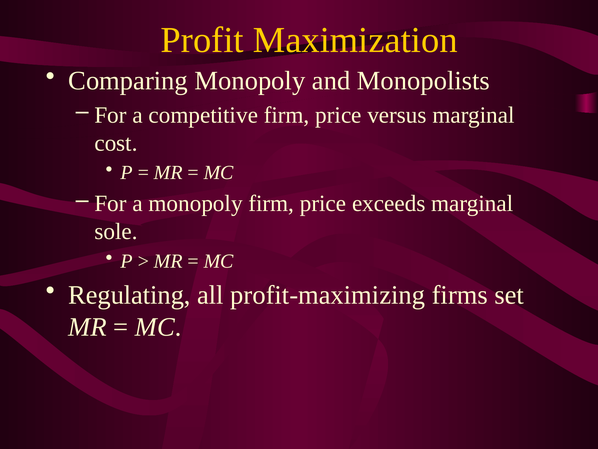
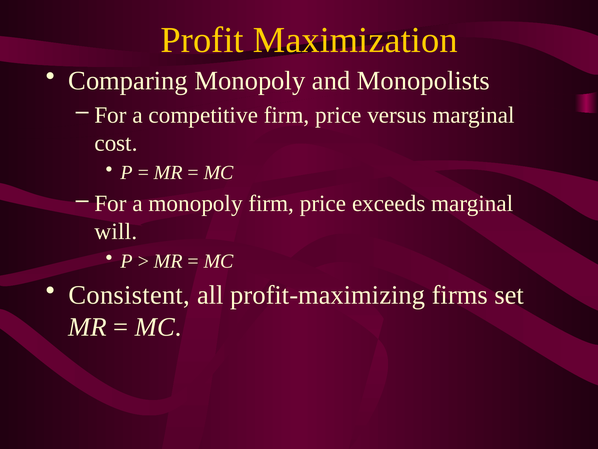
sole: sole -> will
Regulating: Regulating -> Consistent
